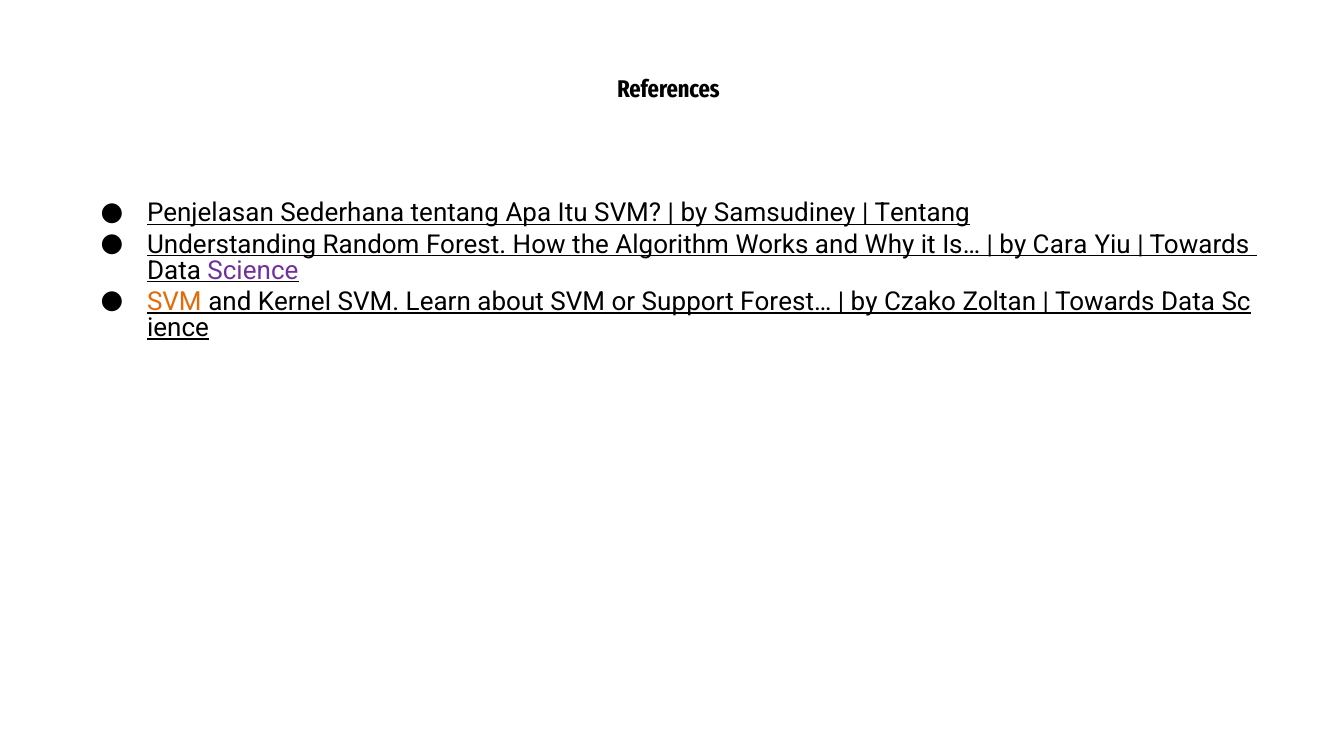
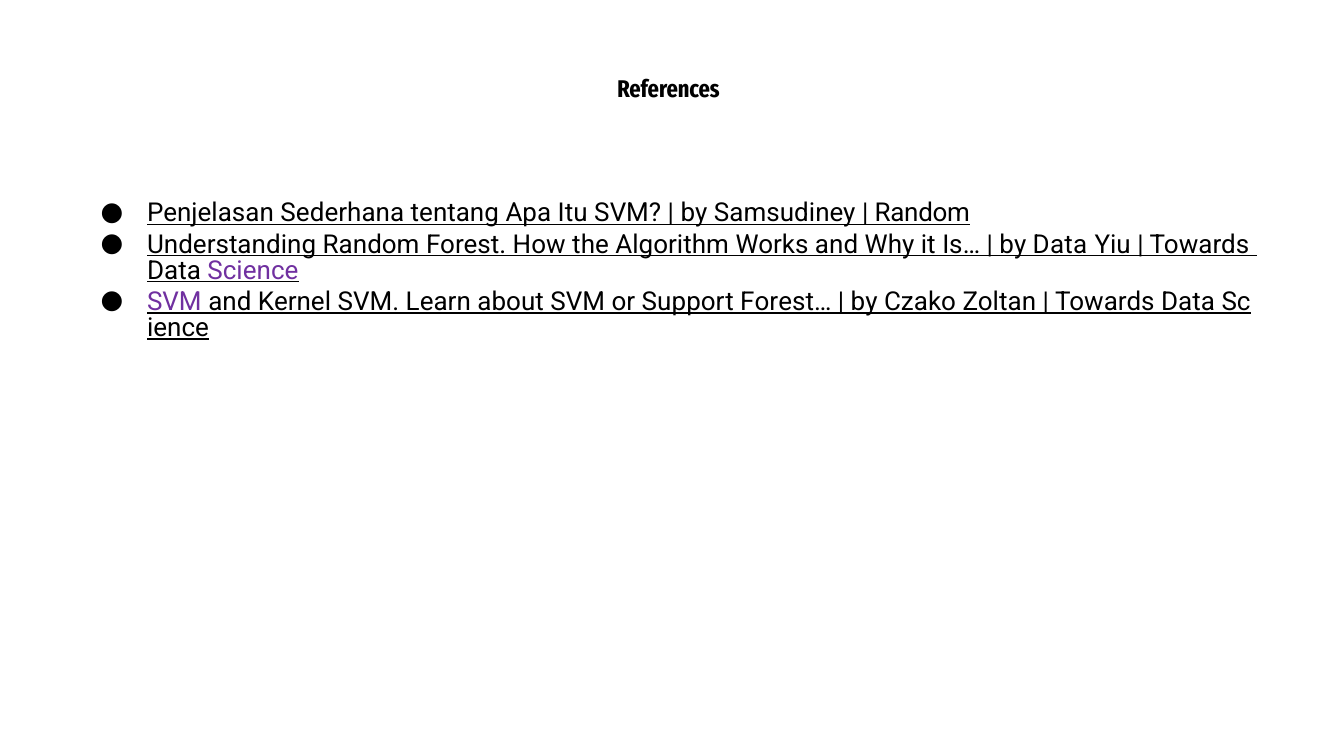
Tentang at (922, 213): Tentang -> Random
by Cara: Cara -> Data
SVM at (174, 302) colour: orange -> purple
